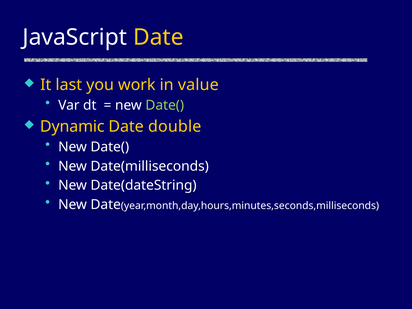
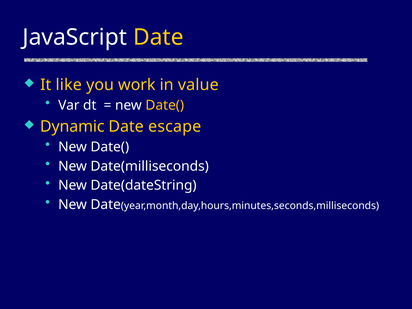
last: last -> like
Date( at (165, 105) colour: light green -> yellow
double: double -> escape
